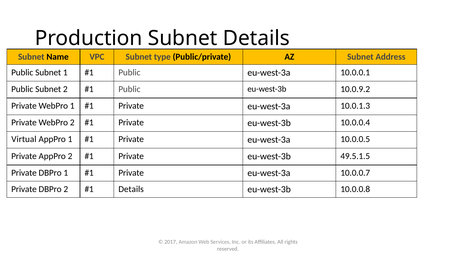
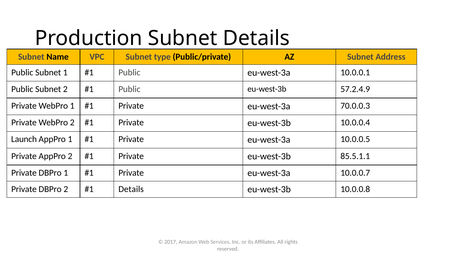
10.0.9.2: 10.0.9.2 -> 57.2.4.9
10.0.1.3: 10.0.1.3 -> 70.0.0.3
Virtual: Virtual -> Launch
49.5.1.5: 49.5.1.5 -> 85.5.1.1
